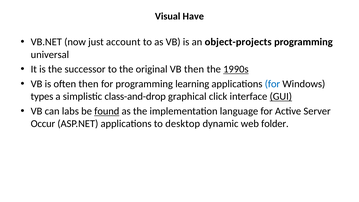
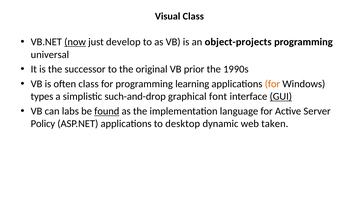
Visual Have: Have -> Class
now underline: none -> present
account: account -> develop
VB then: then -> prior
1990s underline: present -> none
often then: then -> class
for at (272, 84) colour: blue -> orange
class-and-drop: class-and-drop -> such-and-drop
click: click -> font
Occur: Occur -> Policy
folder: folder -> taken
